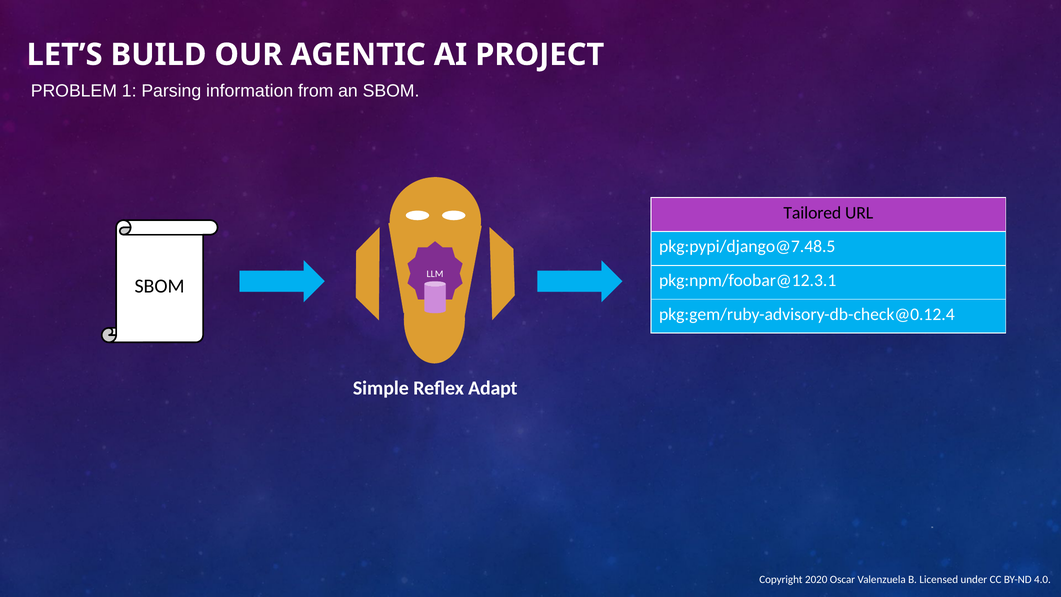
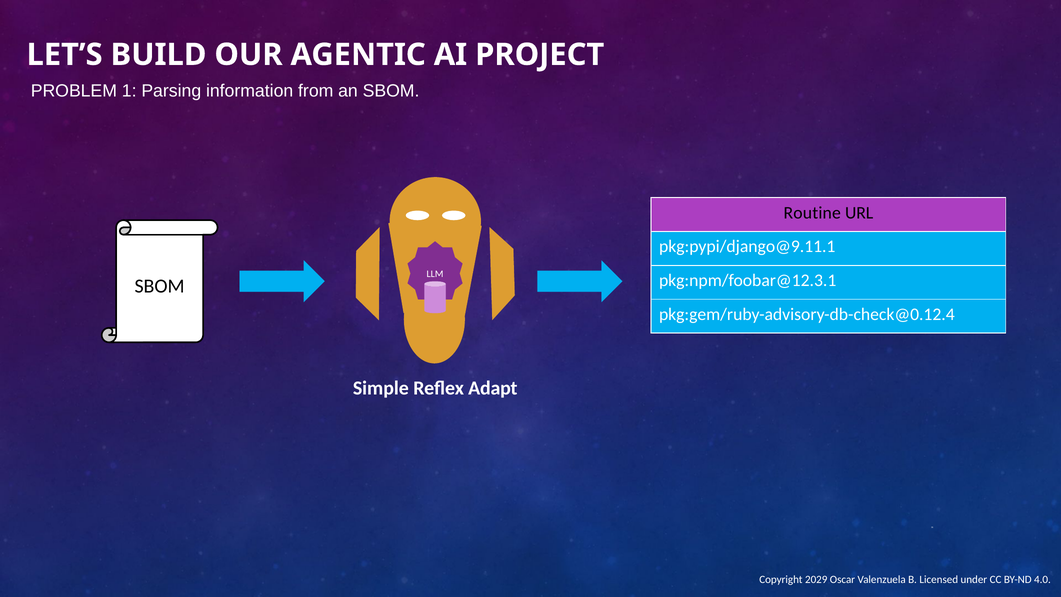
Tailored: Tailored -> Routine
pkg:pypi/django@7.48.5: pkg:pypi/django@7.48.5 -> pkg:pypi/django@9.11.1
2020: 2020 -> 2029
